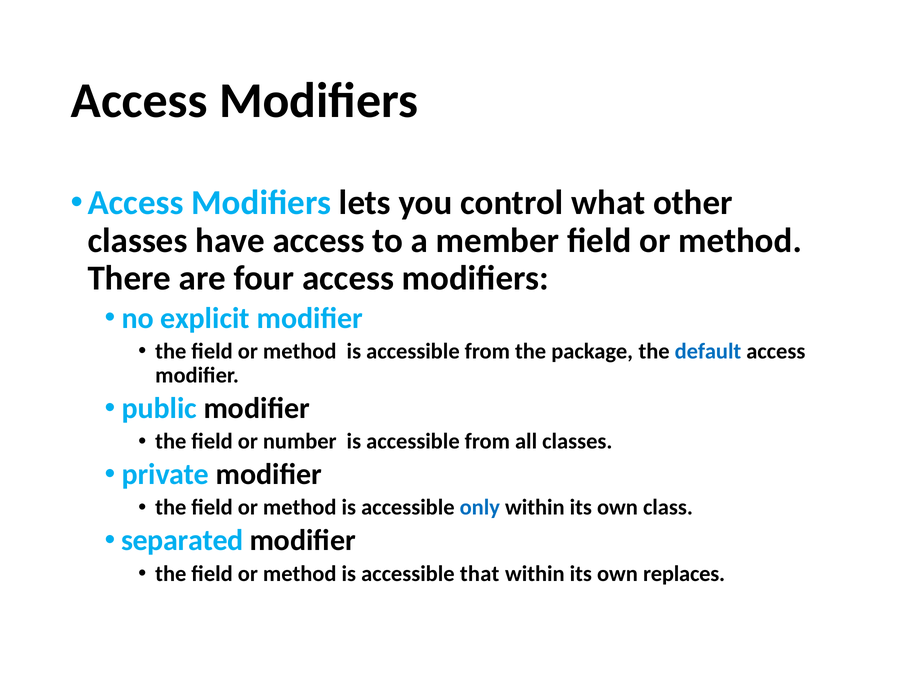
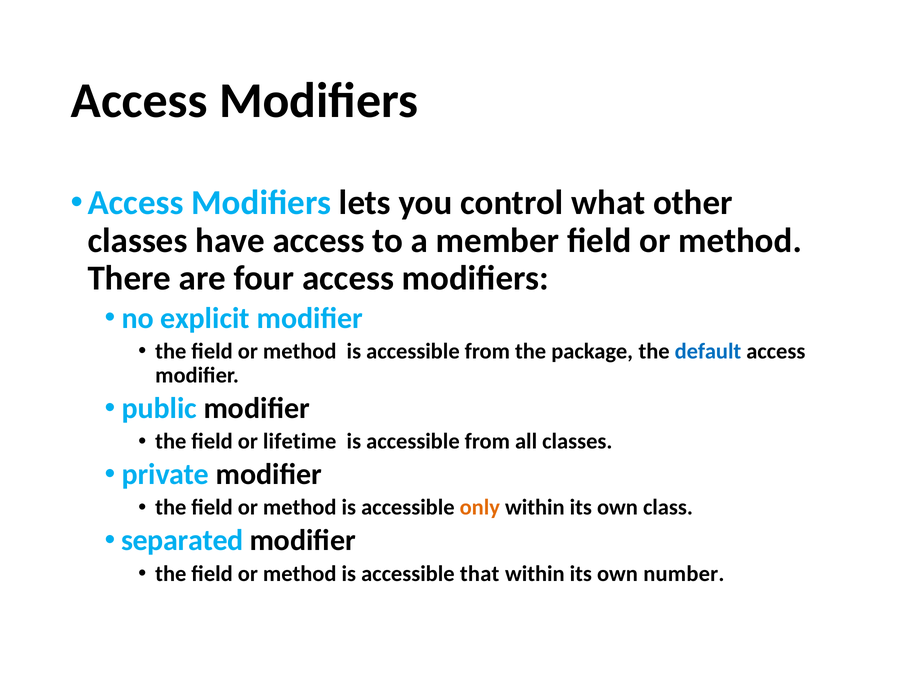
number: number -> lifetime
only colour: blue -> orange
replaces: replaces -> number
